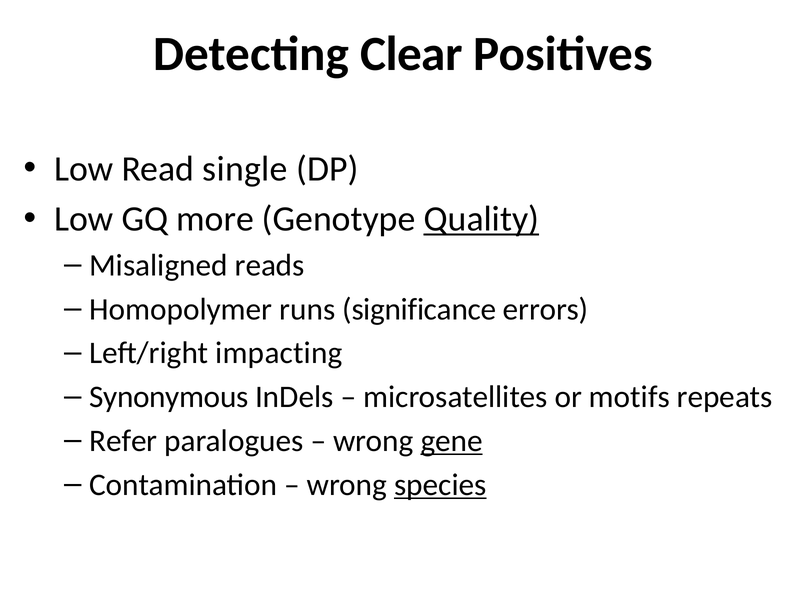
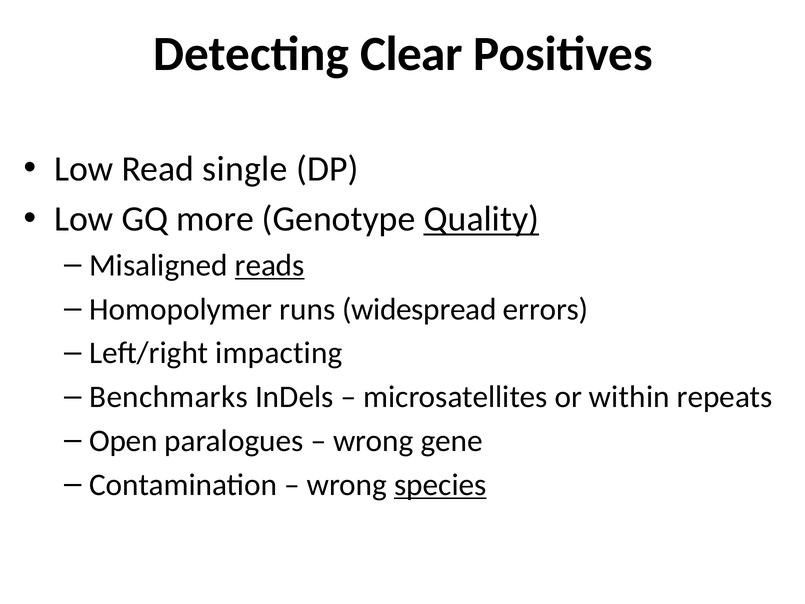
reads underline: none -> present
significance: significance -> widespread
Synonymous: Synonymous -> Benchmarks
motifs: motifs -> within
Refer: Refer -> Open
gene underline: present -> none
